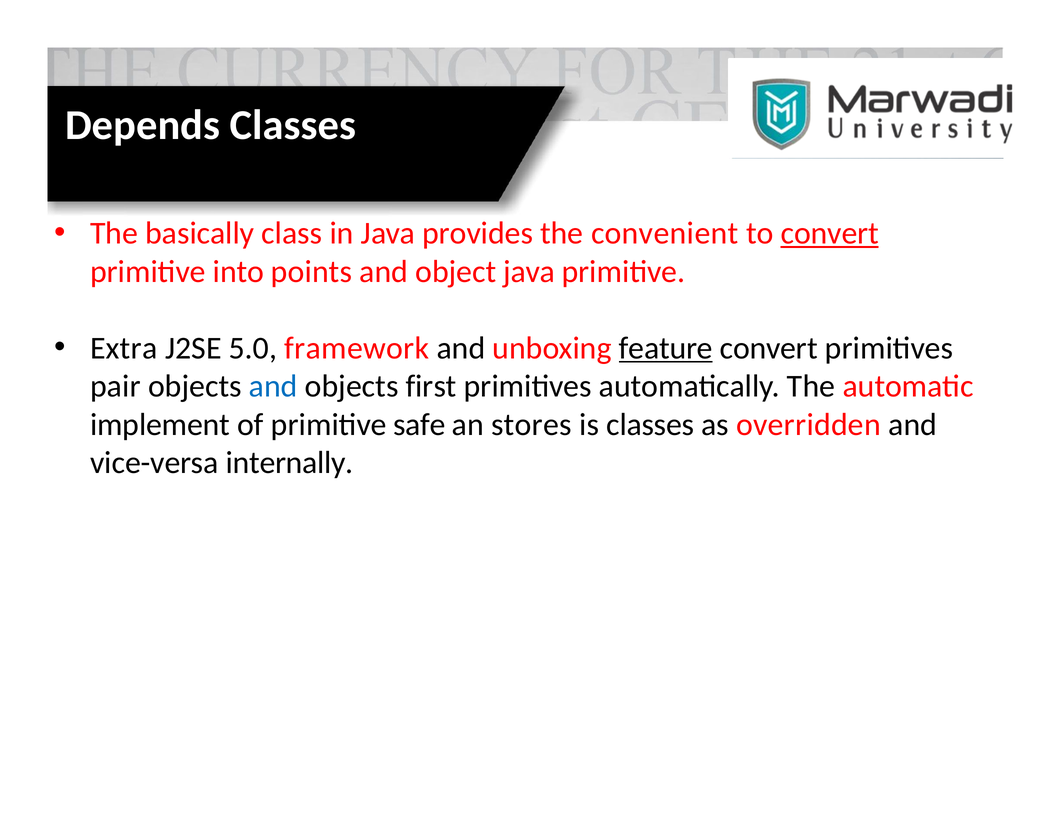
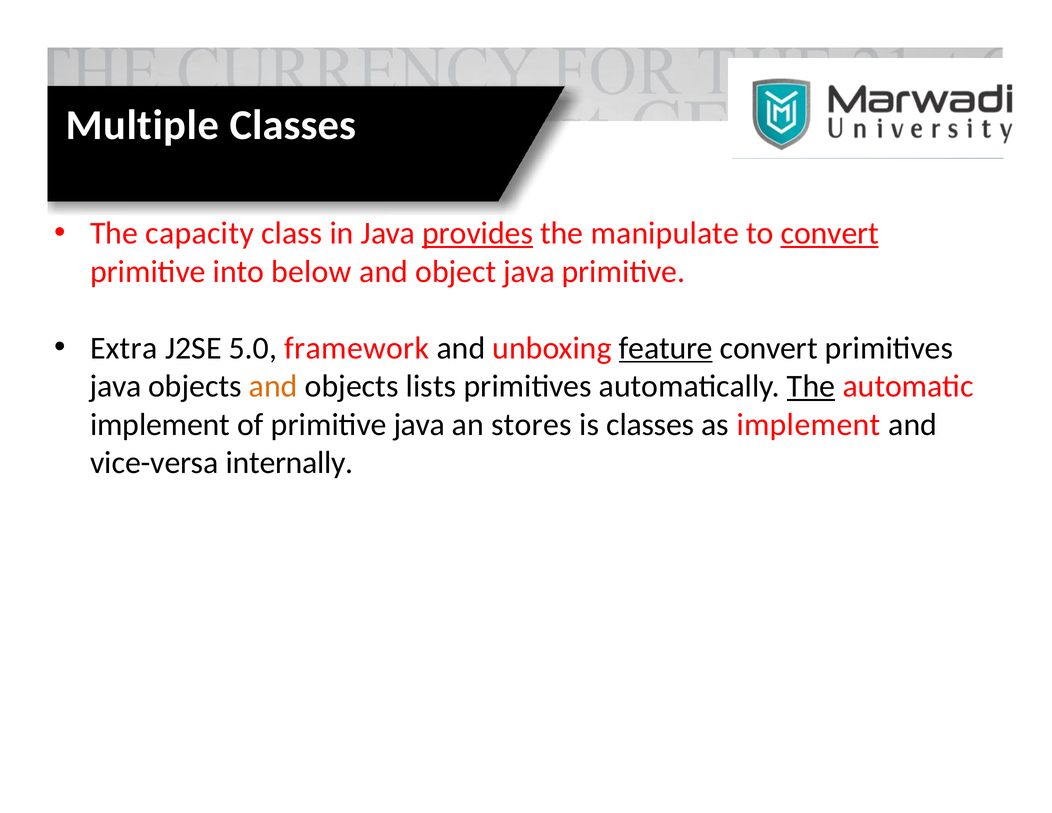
Depends: Depends -> Multiple
basically: basically -> capacity
provides underline: none -> present
convenient: convenient -> manipulate
points: points -> below
pair at (115, 386): pair -> java
and at (273, 386) colour: blue -> orange
first: first -> lists
The at (811, 386) underline: none -> present
primitive safe: safe -> java
as overridden: overridden -> implement
